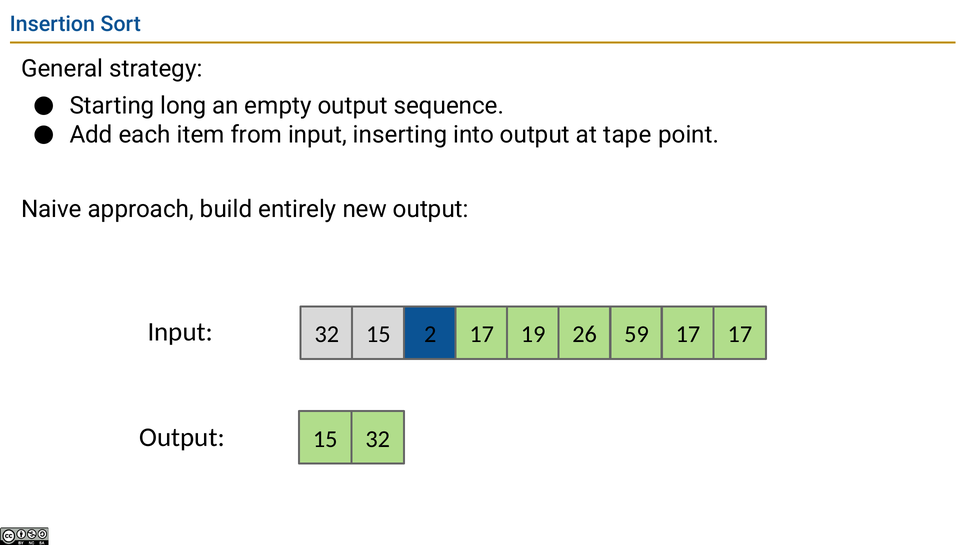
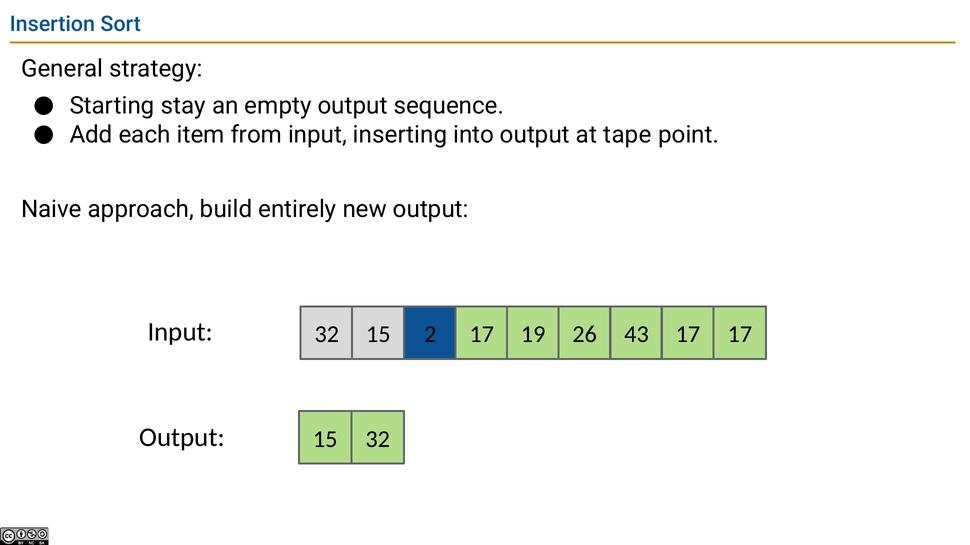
long: long -> stay
59: 59 -> 43
